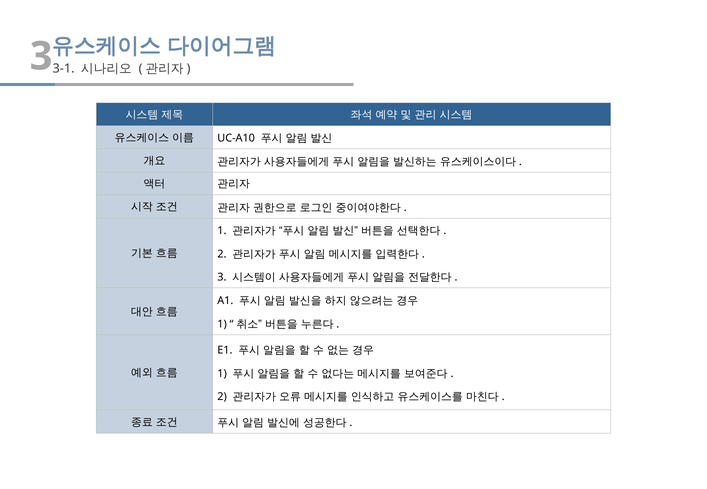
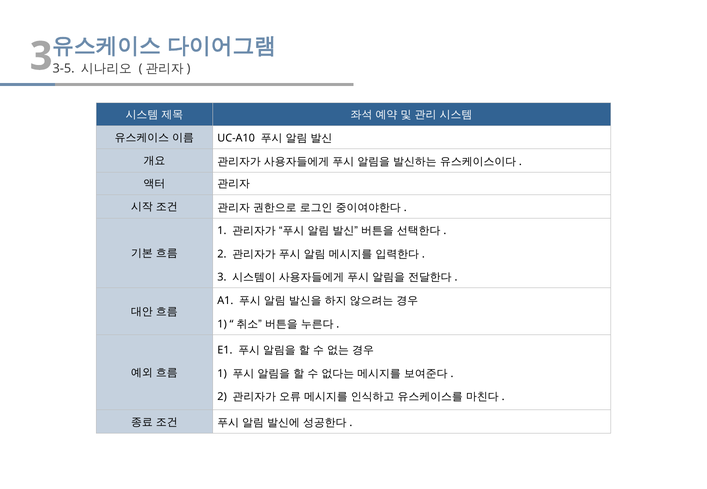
3-1: 3-1 -> 3-5
